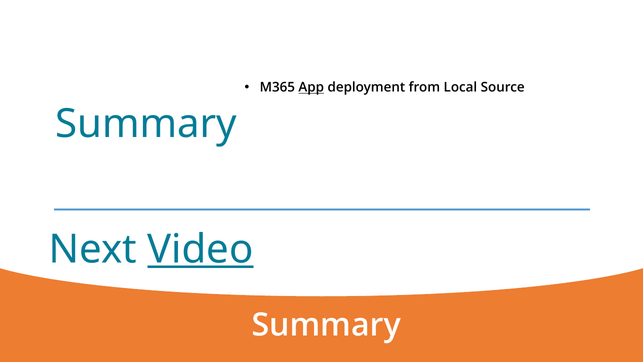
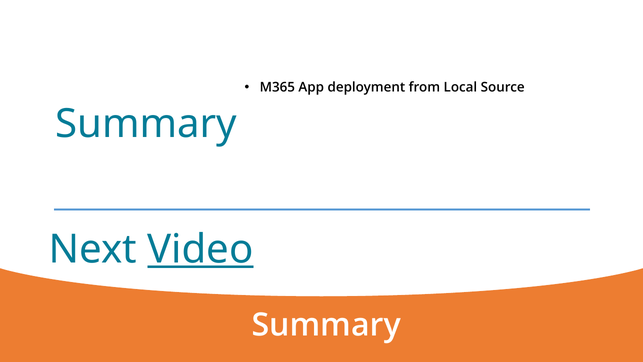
App underline: present -> none
